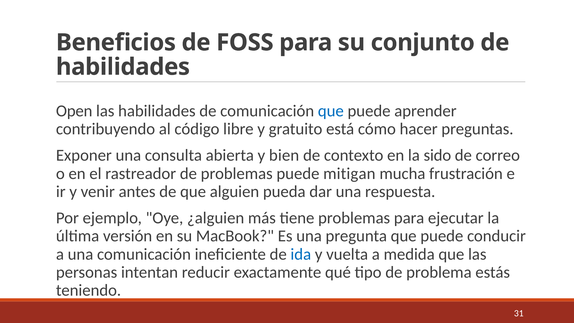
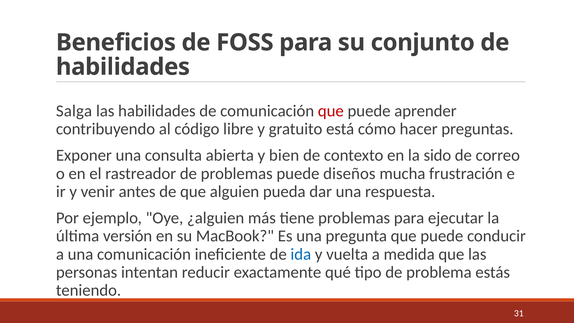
Open: Open -> Salga
que at (331, 111) colour: blue -> red
mitigan: mitigan -> diseños
